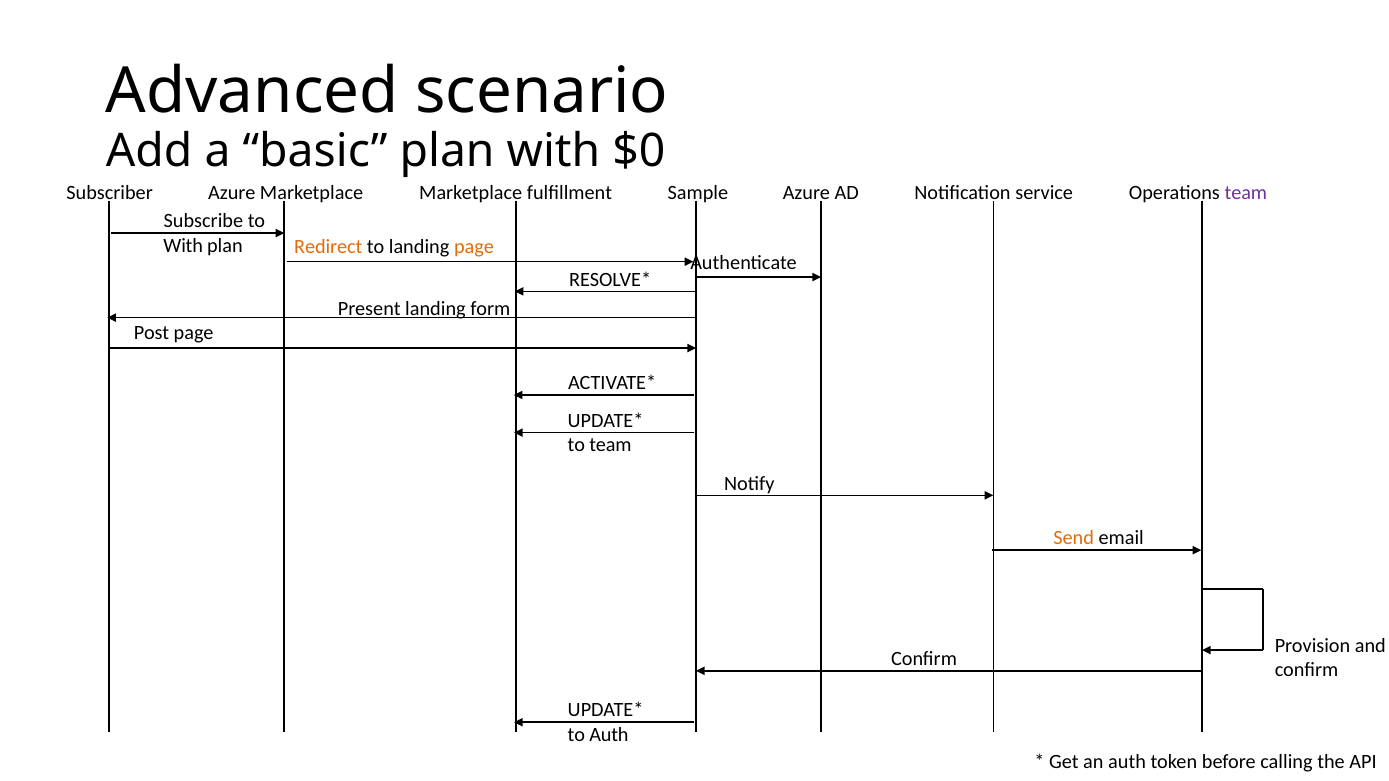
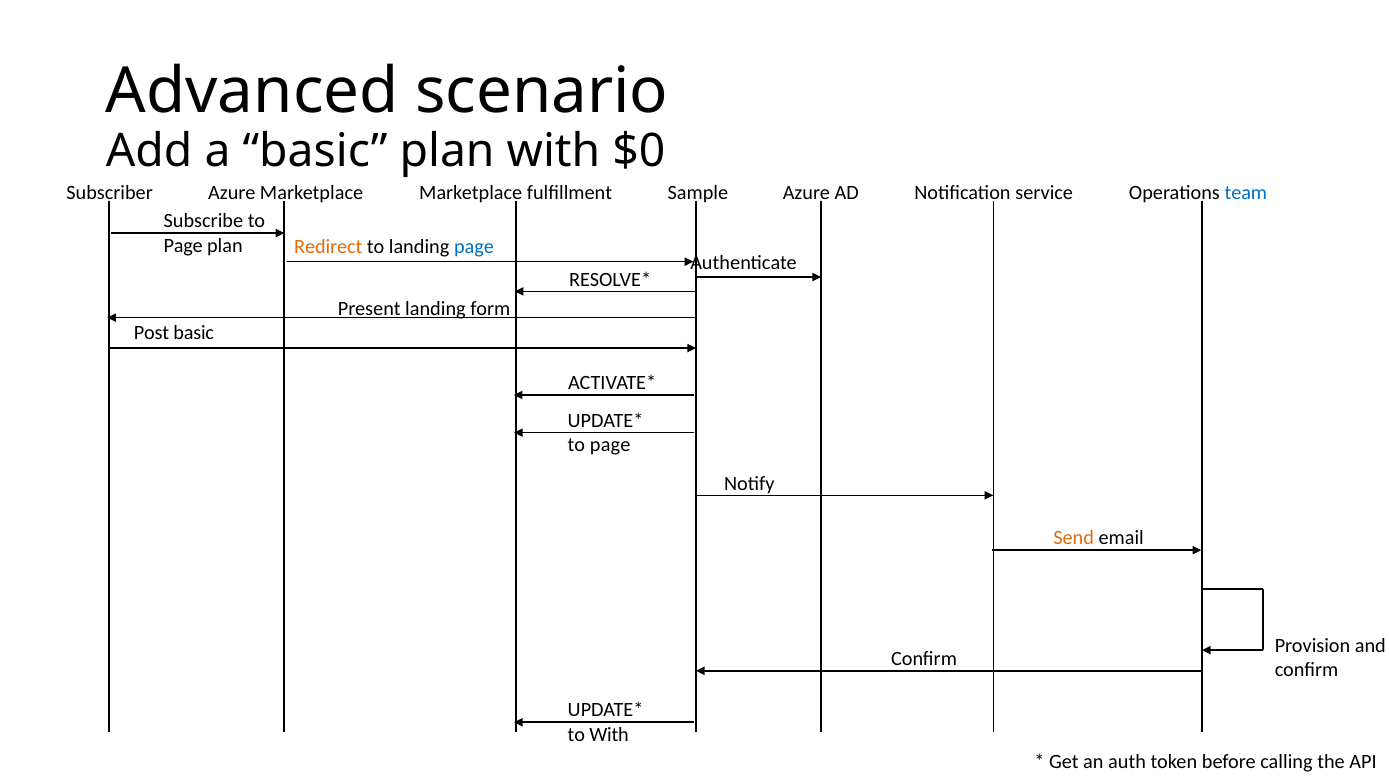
team at (1246, 193) colour: purple -> blue
With at (183, 245): With -> Page
page at (474, 247) colour: orange -> blue
Post page: page -> basic
team at (610, 445): team -> page
to Auth: Auth -> With
